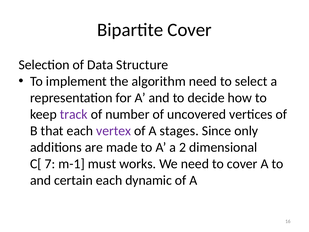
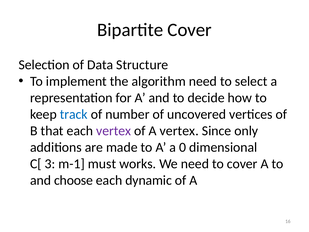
track colour: purple -> blue
A stages: stages -> vertex
2: 2 -> 0
7: 7 -> 3
certain: certain -> choose
